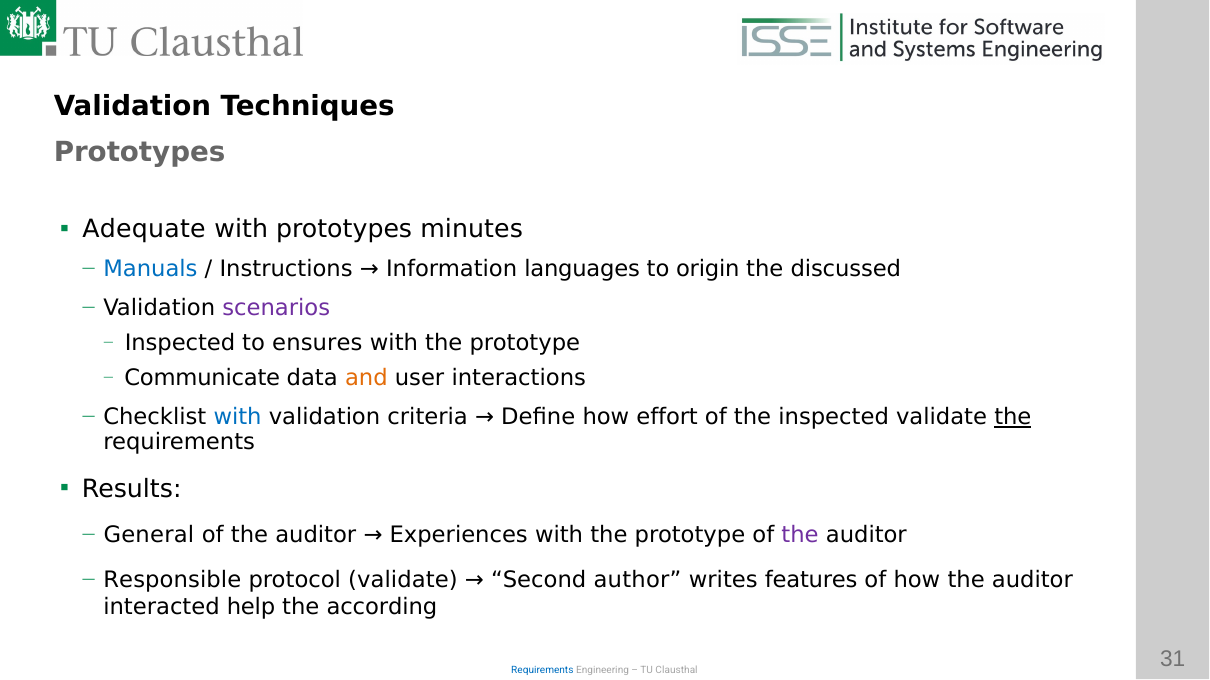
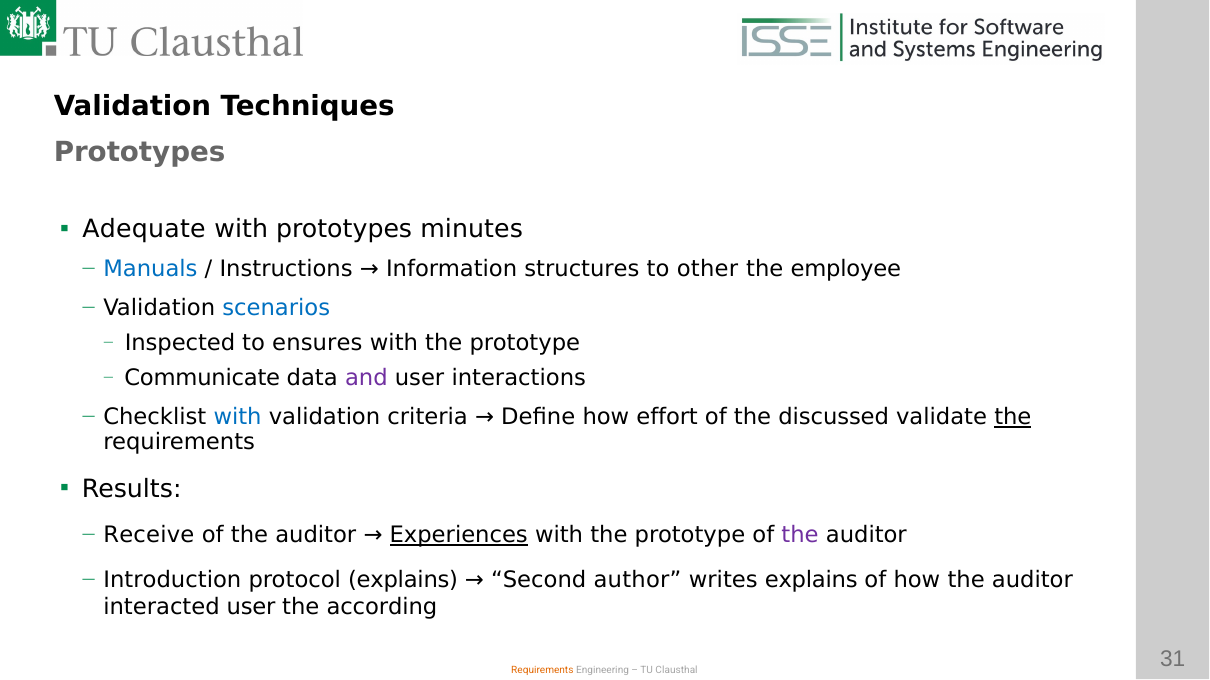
languages: languages -> structures
origin: origin -> other
discussed: discussed -> employee
scenarios colour: purple -> blue
and colour: orange -> purple
the inspected: inspected -> discussed
General: General -> Receive
Experiences underline: none -> present
Responsible: Responsible -> Introduction
protocol validate: validate -> explains
writes features: features -> explains
interacted help: help -> user
Requirements at (542, 671) colour: blue -> orange
